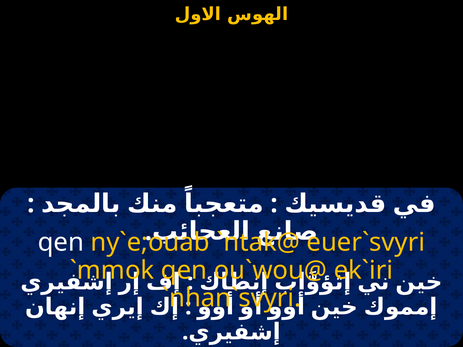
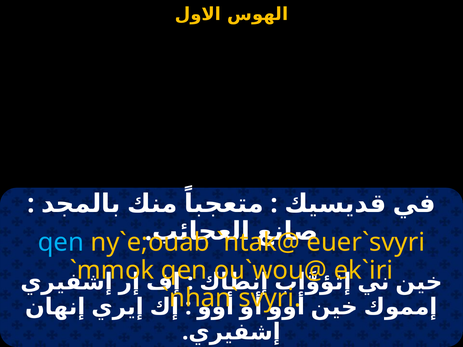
qen at (61, 243) colour: white -> light blue
